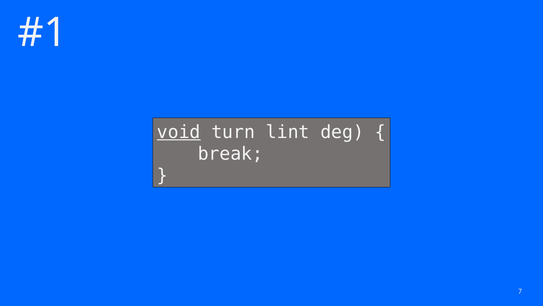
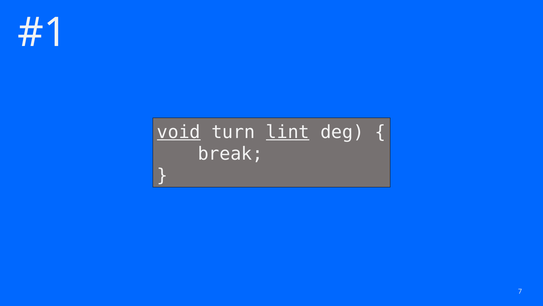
lint underline: none -> present
